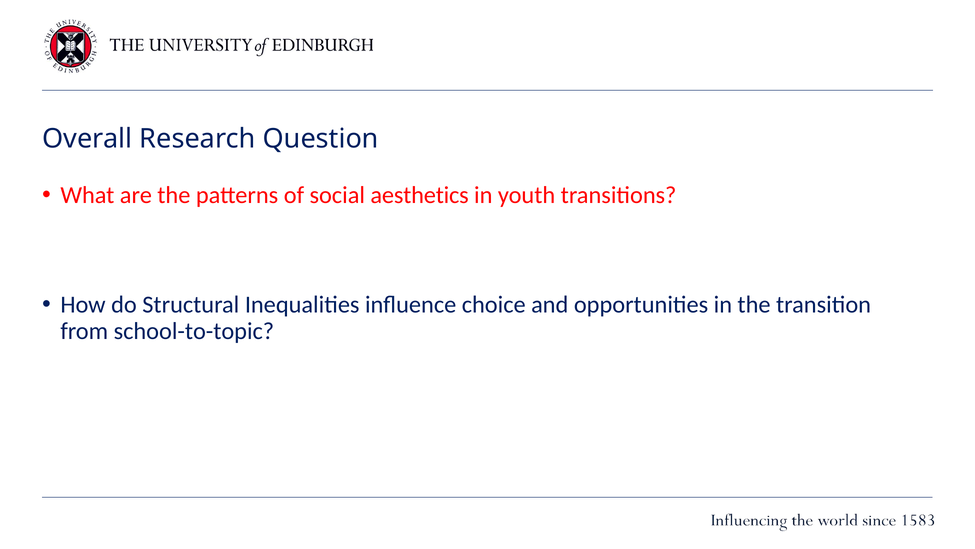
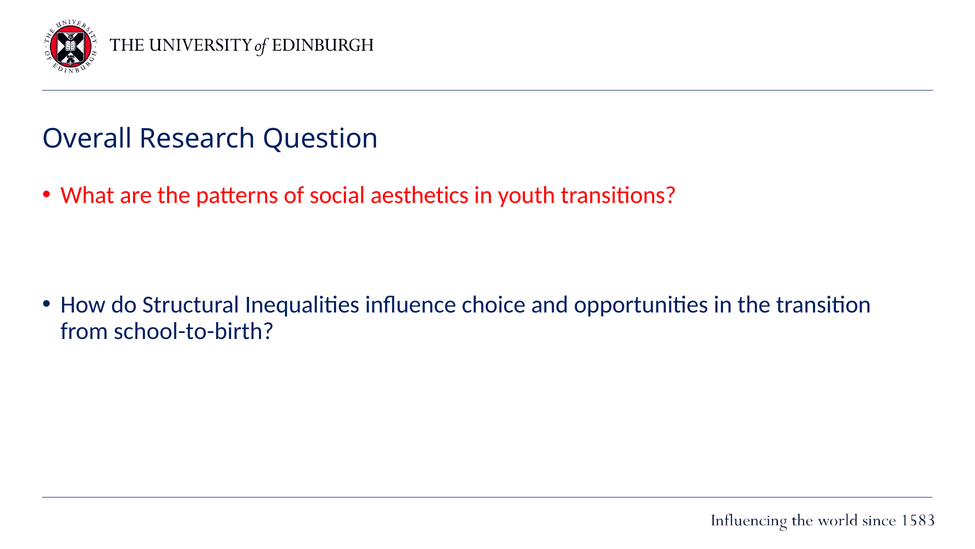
school-to-topic: school-to-topic -> school-to-birth
